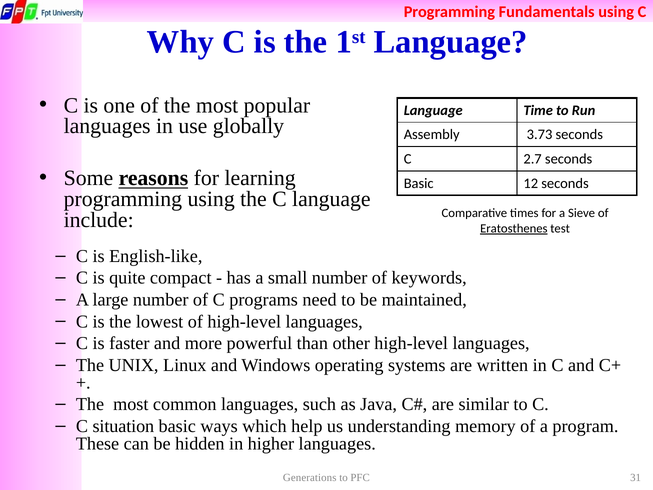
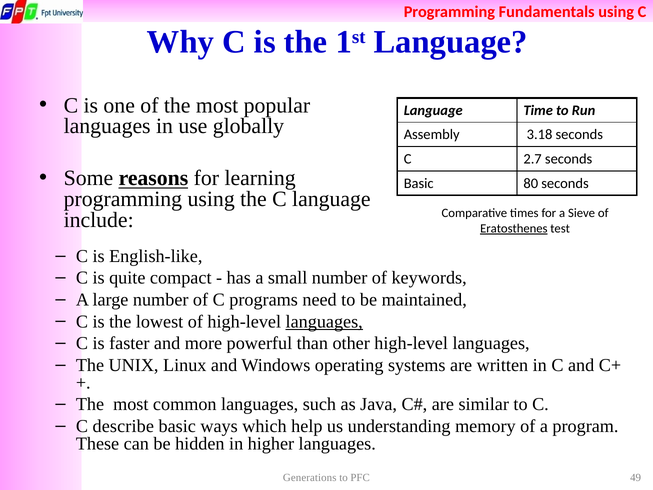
3.73: 3.73 -> 3.18
12: 12 -> 80
languages at (324, 321) underline: none -> present
situation: situation -> describe
31: 31 -> 49
